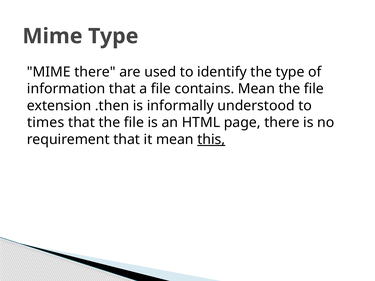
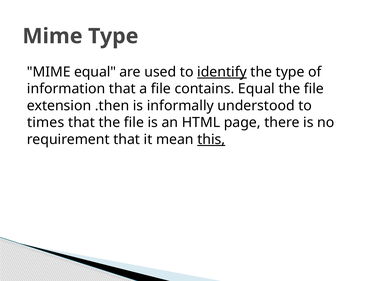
MIME there: there -> equal
identify underline: none -> present
contains Mean: Mean -> Equal
